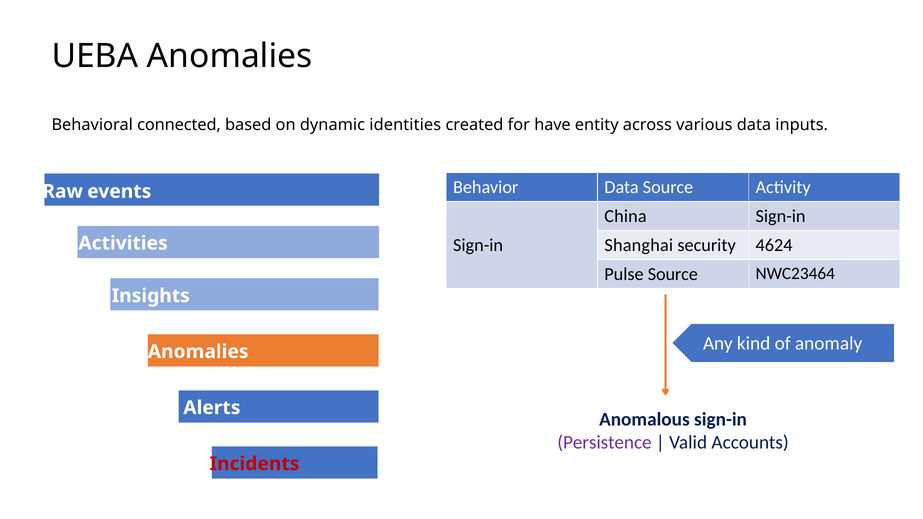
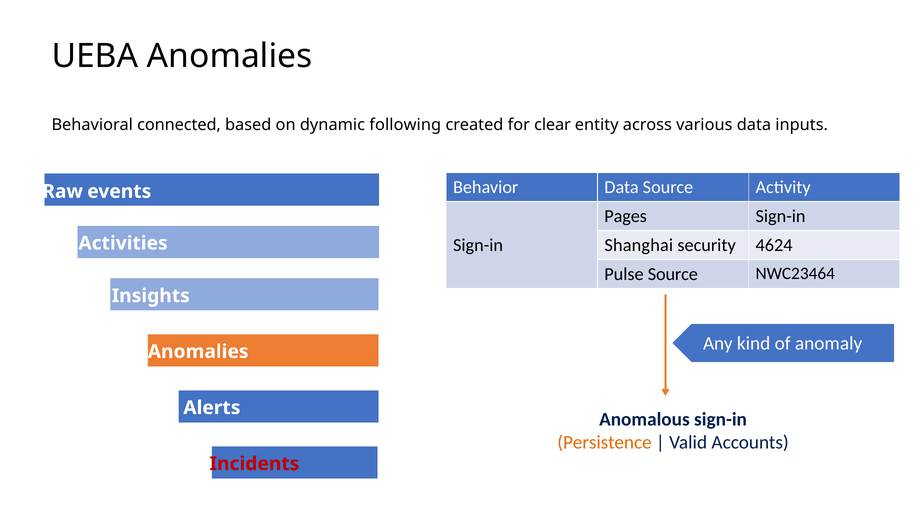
identities: identities -> following
have: have -> clear
China: China -> Pages
Persistence colour: purple -> orange
